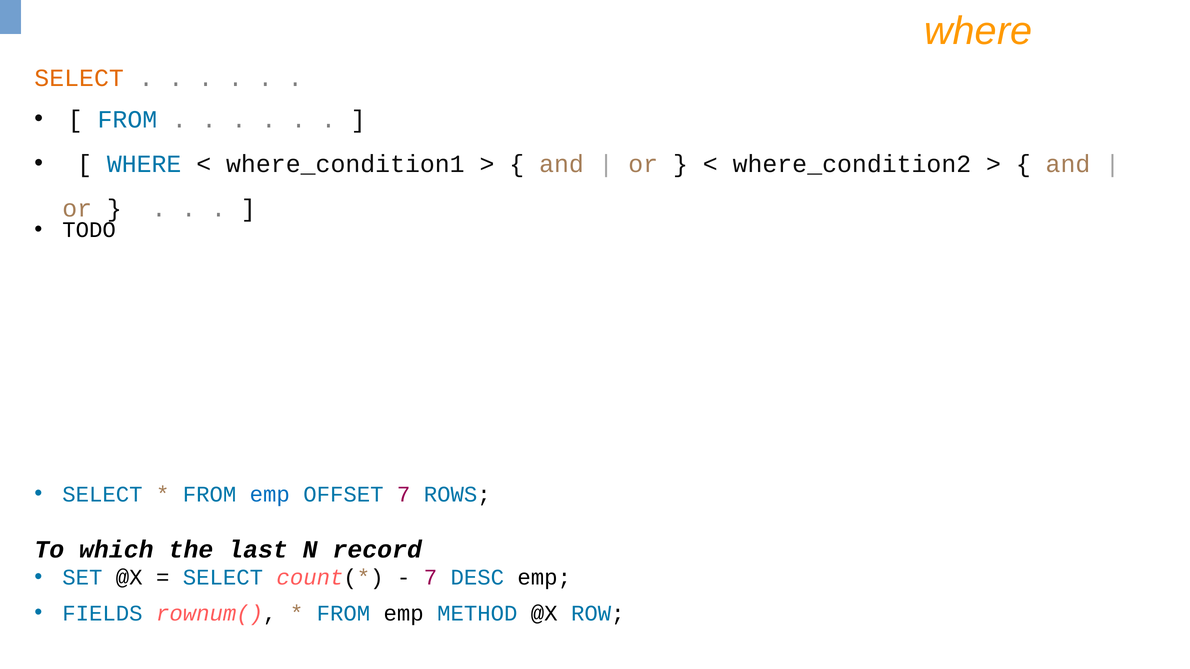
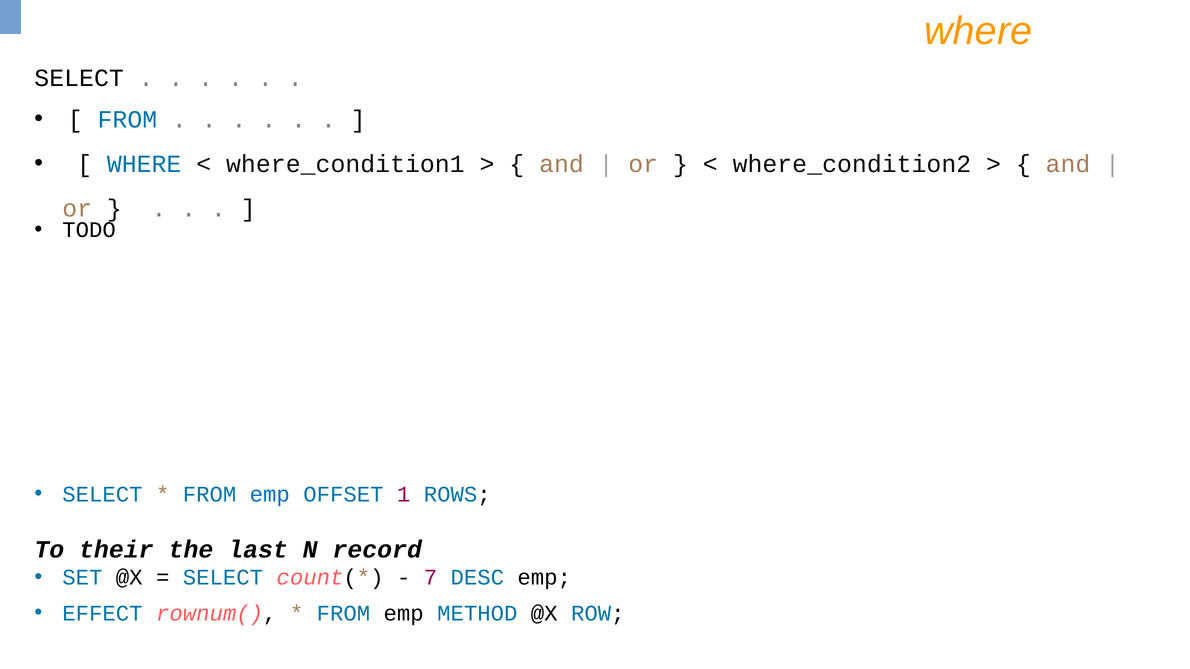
SELECT at (79, 78) colour: orange -> black
OFFSET 7: 7 -> 1
which: which -> their
FIELDS: FIELDS -> EFFECT
